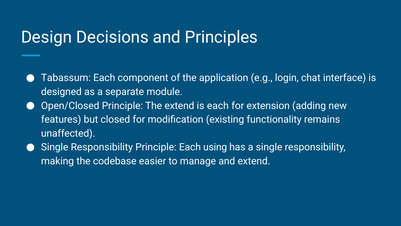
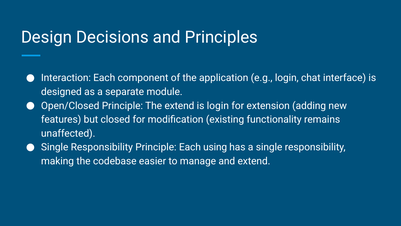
Tabassum: Tabassum -> Interaction
is each: each -> login
